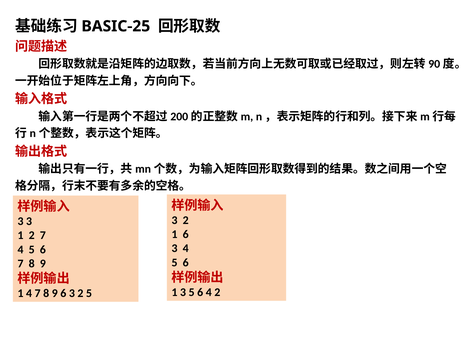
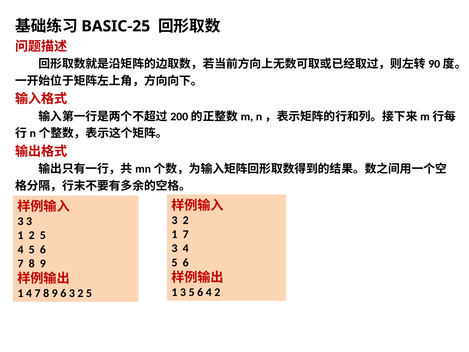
1 6: 6 -> 7
1 2 7: 7 -> 5
